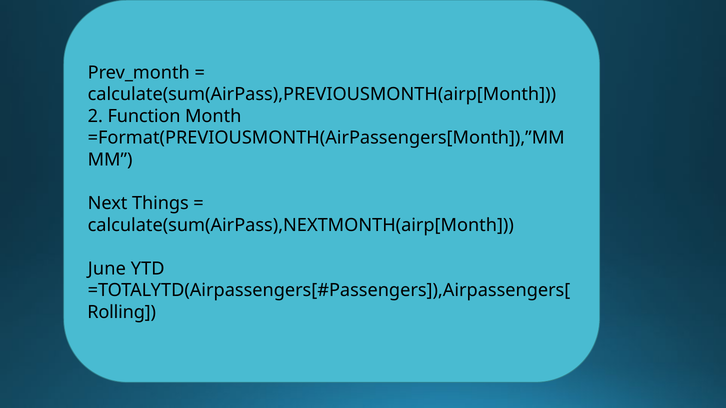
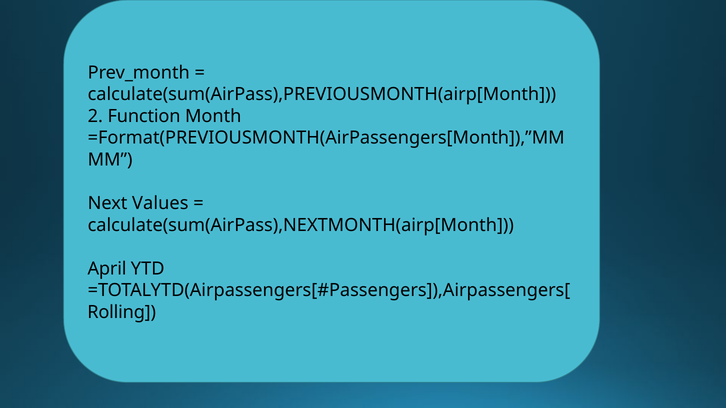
Things: Things -> Values
June: June -> April
